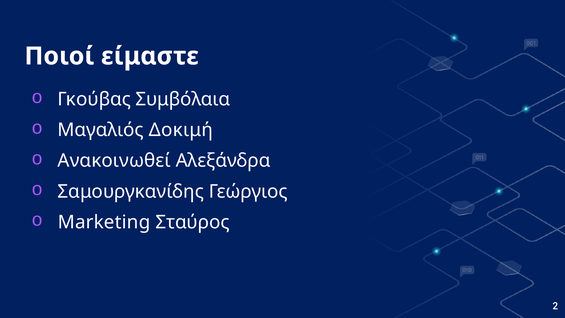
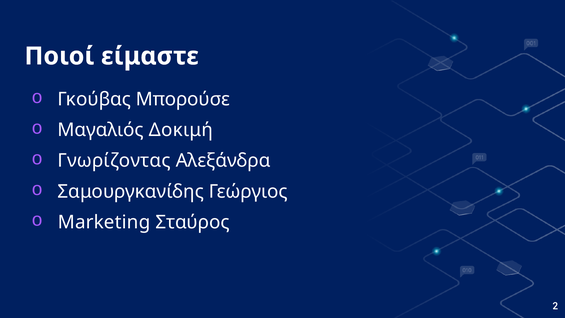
Συμβόλαια: Συμβόλαια -> Μπορούσε
Ανακοινωθεί: Ανακοινωθεί -> Γνωρίζοντας
